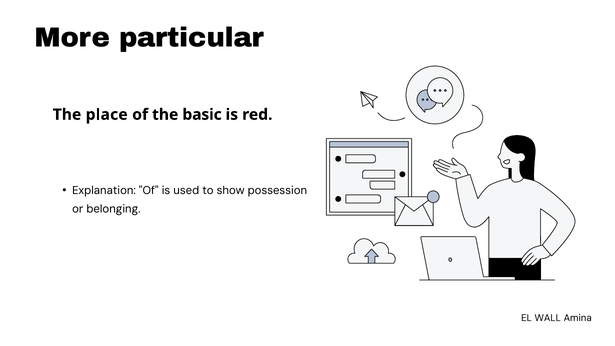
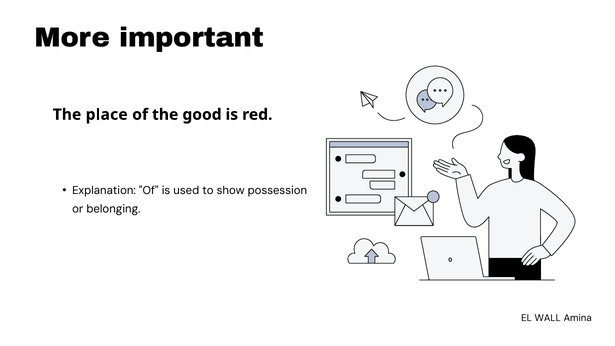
particular: particular -> important
basic: basic -> good
